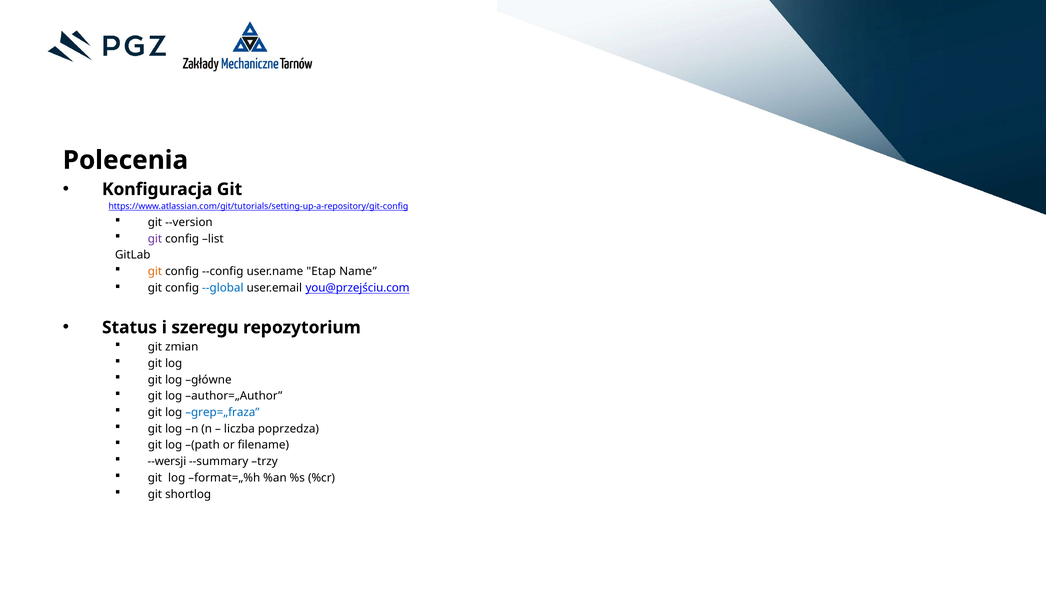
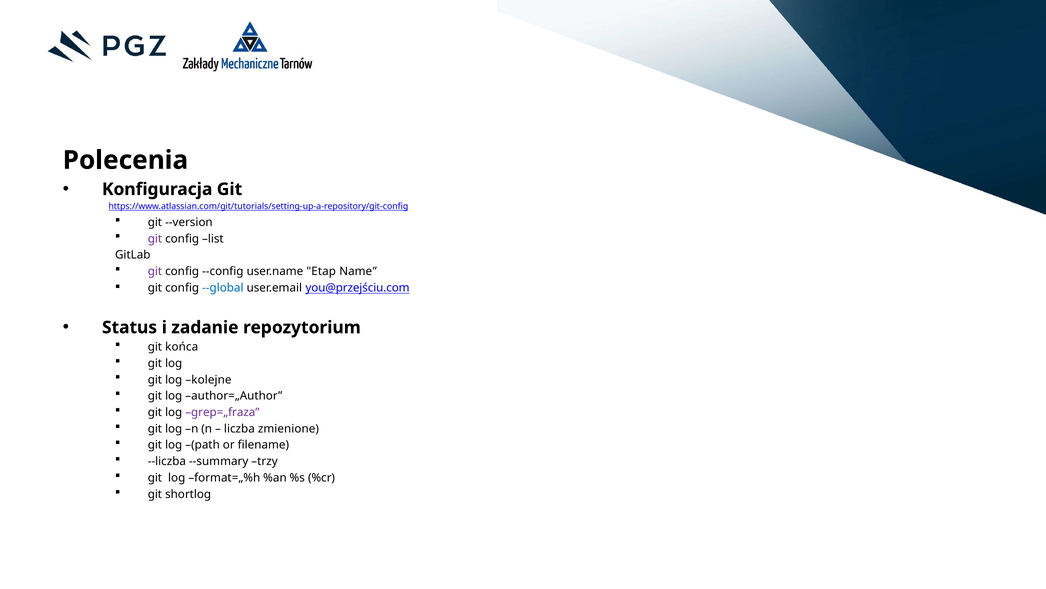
git at (155, 271) colour: orange -> purple
szeregu: szeregu -> zadanie
zmian: zmian -> końca
główne: główne -> kolejne
grep=„fraza colour: blue -> purple
poprzedza: poprzedza -> zmienione
--wersji: --wersji -> --liczba
